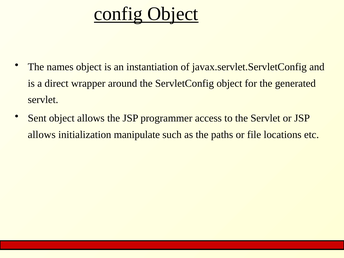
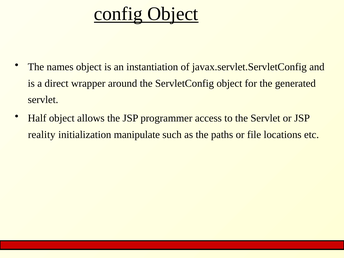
Sent: Sent -> Half
allows at (42, 135): allows -> reality
